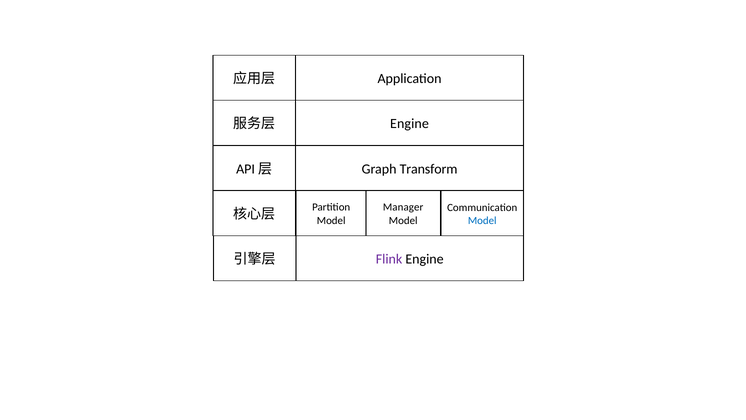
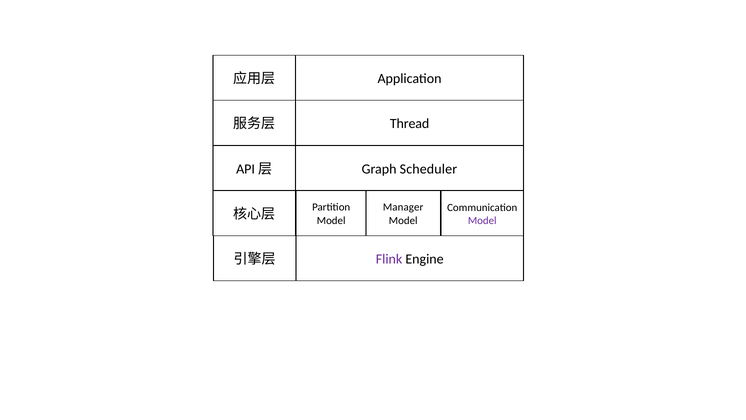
Engine at (409, 124): Engine -> Thread
Transform: Transform -> Scheduler
Model at (482, 220) colour: blue -> purple
